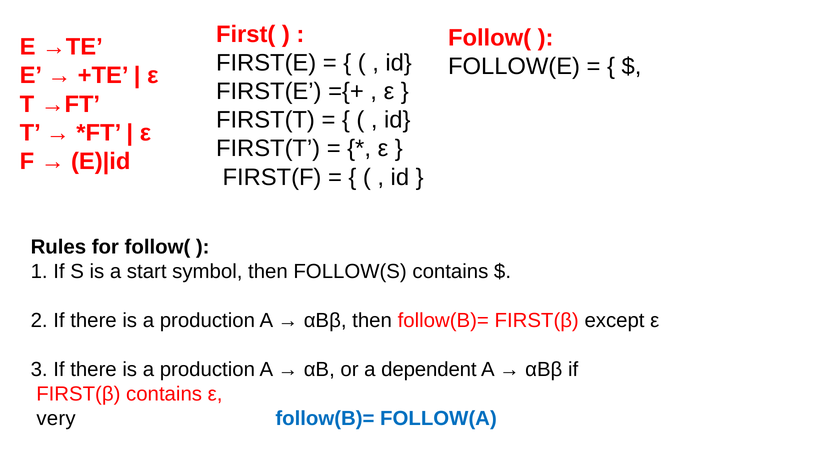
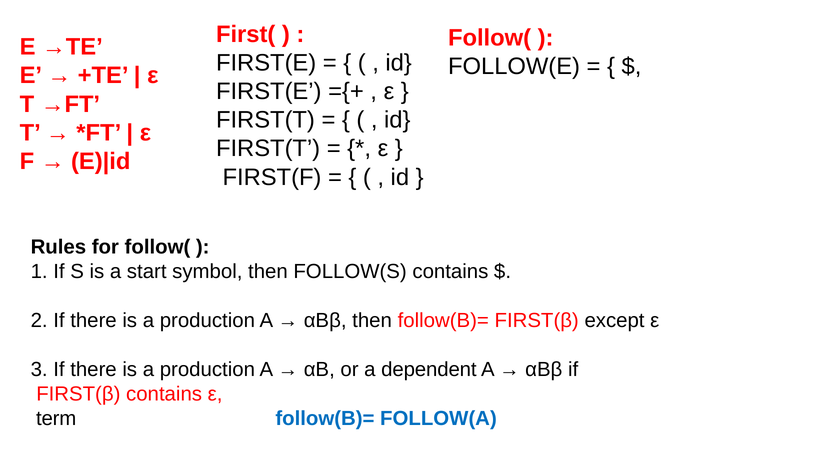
very: very -> term
